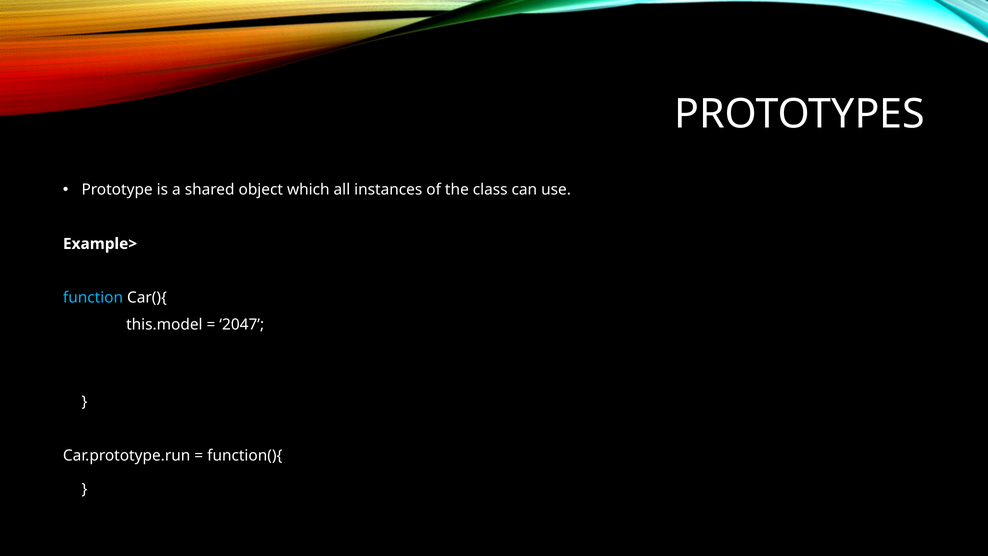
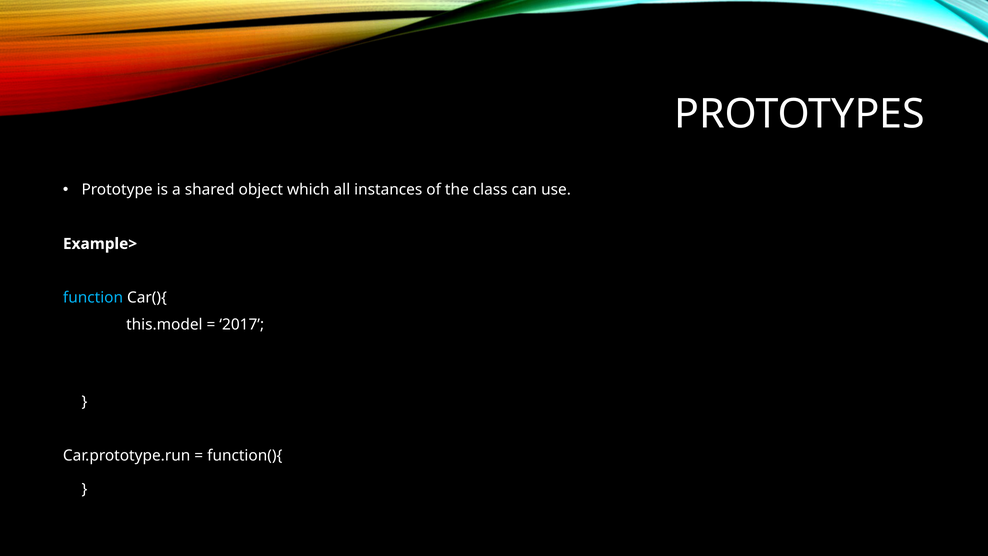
2047: 2047 -> 2017
